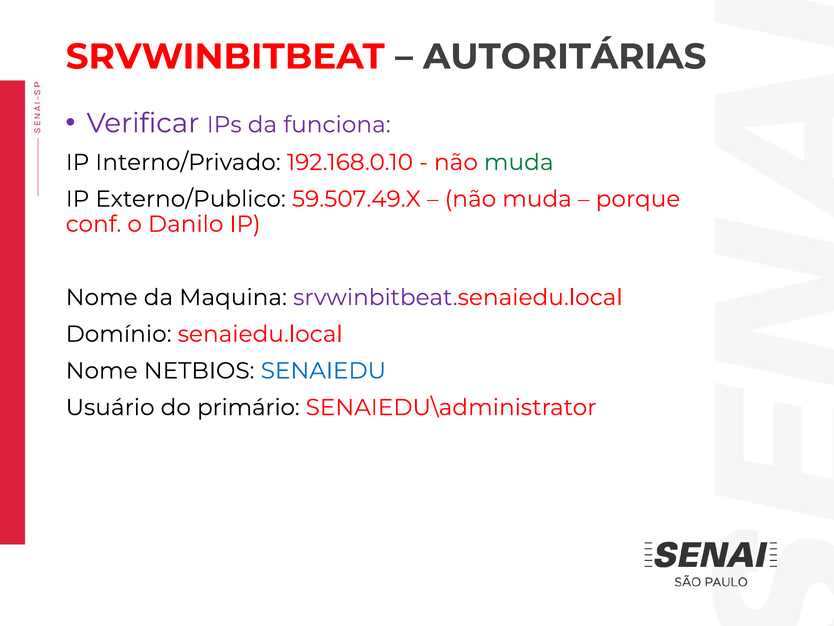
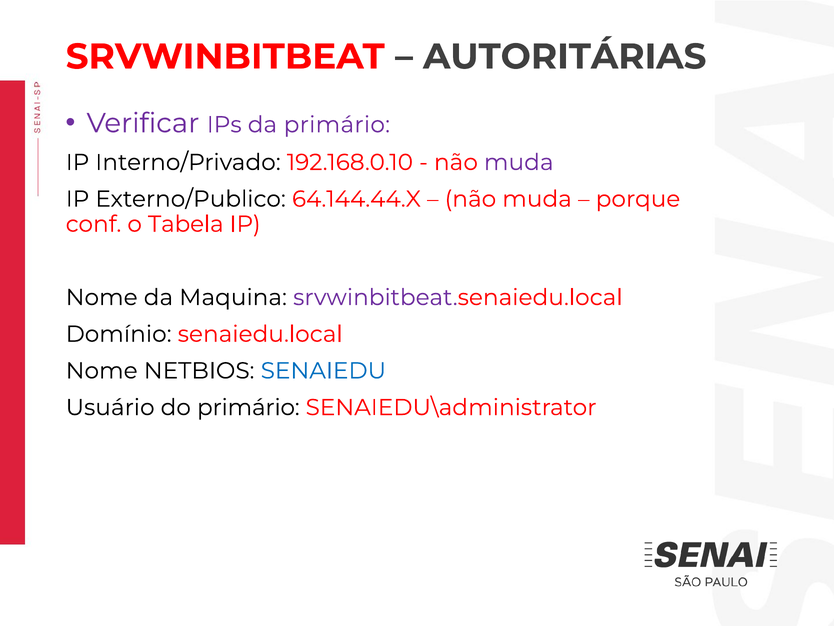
da funciona: funciona -> primário
muda at (519, 162) colour: green -> purple
59.507.49.X: 59.507.49.X -> 64.144.44.X
Danilo: Danilo -> Tabela
